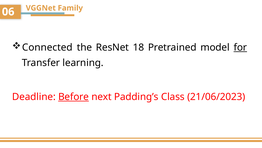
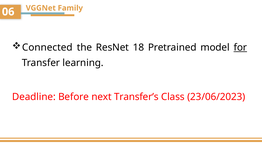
Before underline: present -> none
Padding’s: Padding’s -> Transfer’s
21/06/2023: 21/06/2023 -> 23/06/2023
